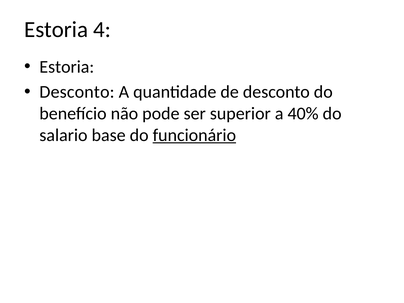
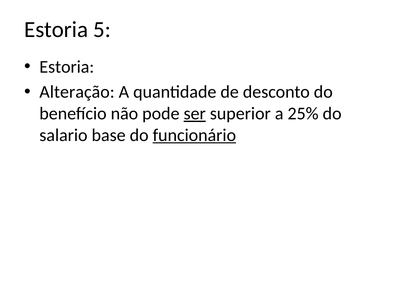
4: 4 -> 5
Desconto at (77, 92): Desconto -> Alteração
ser underline: none -> present
40%: 40% -> 25%
